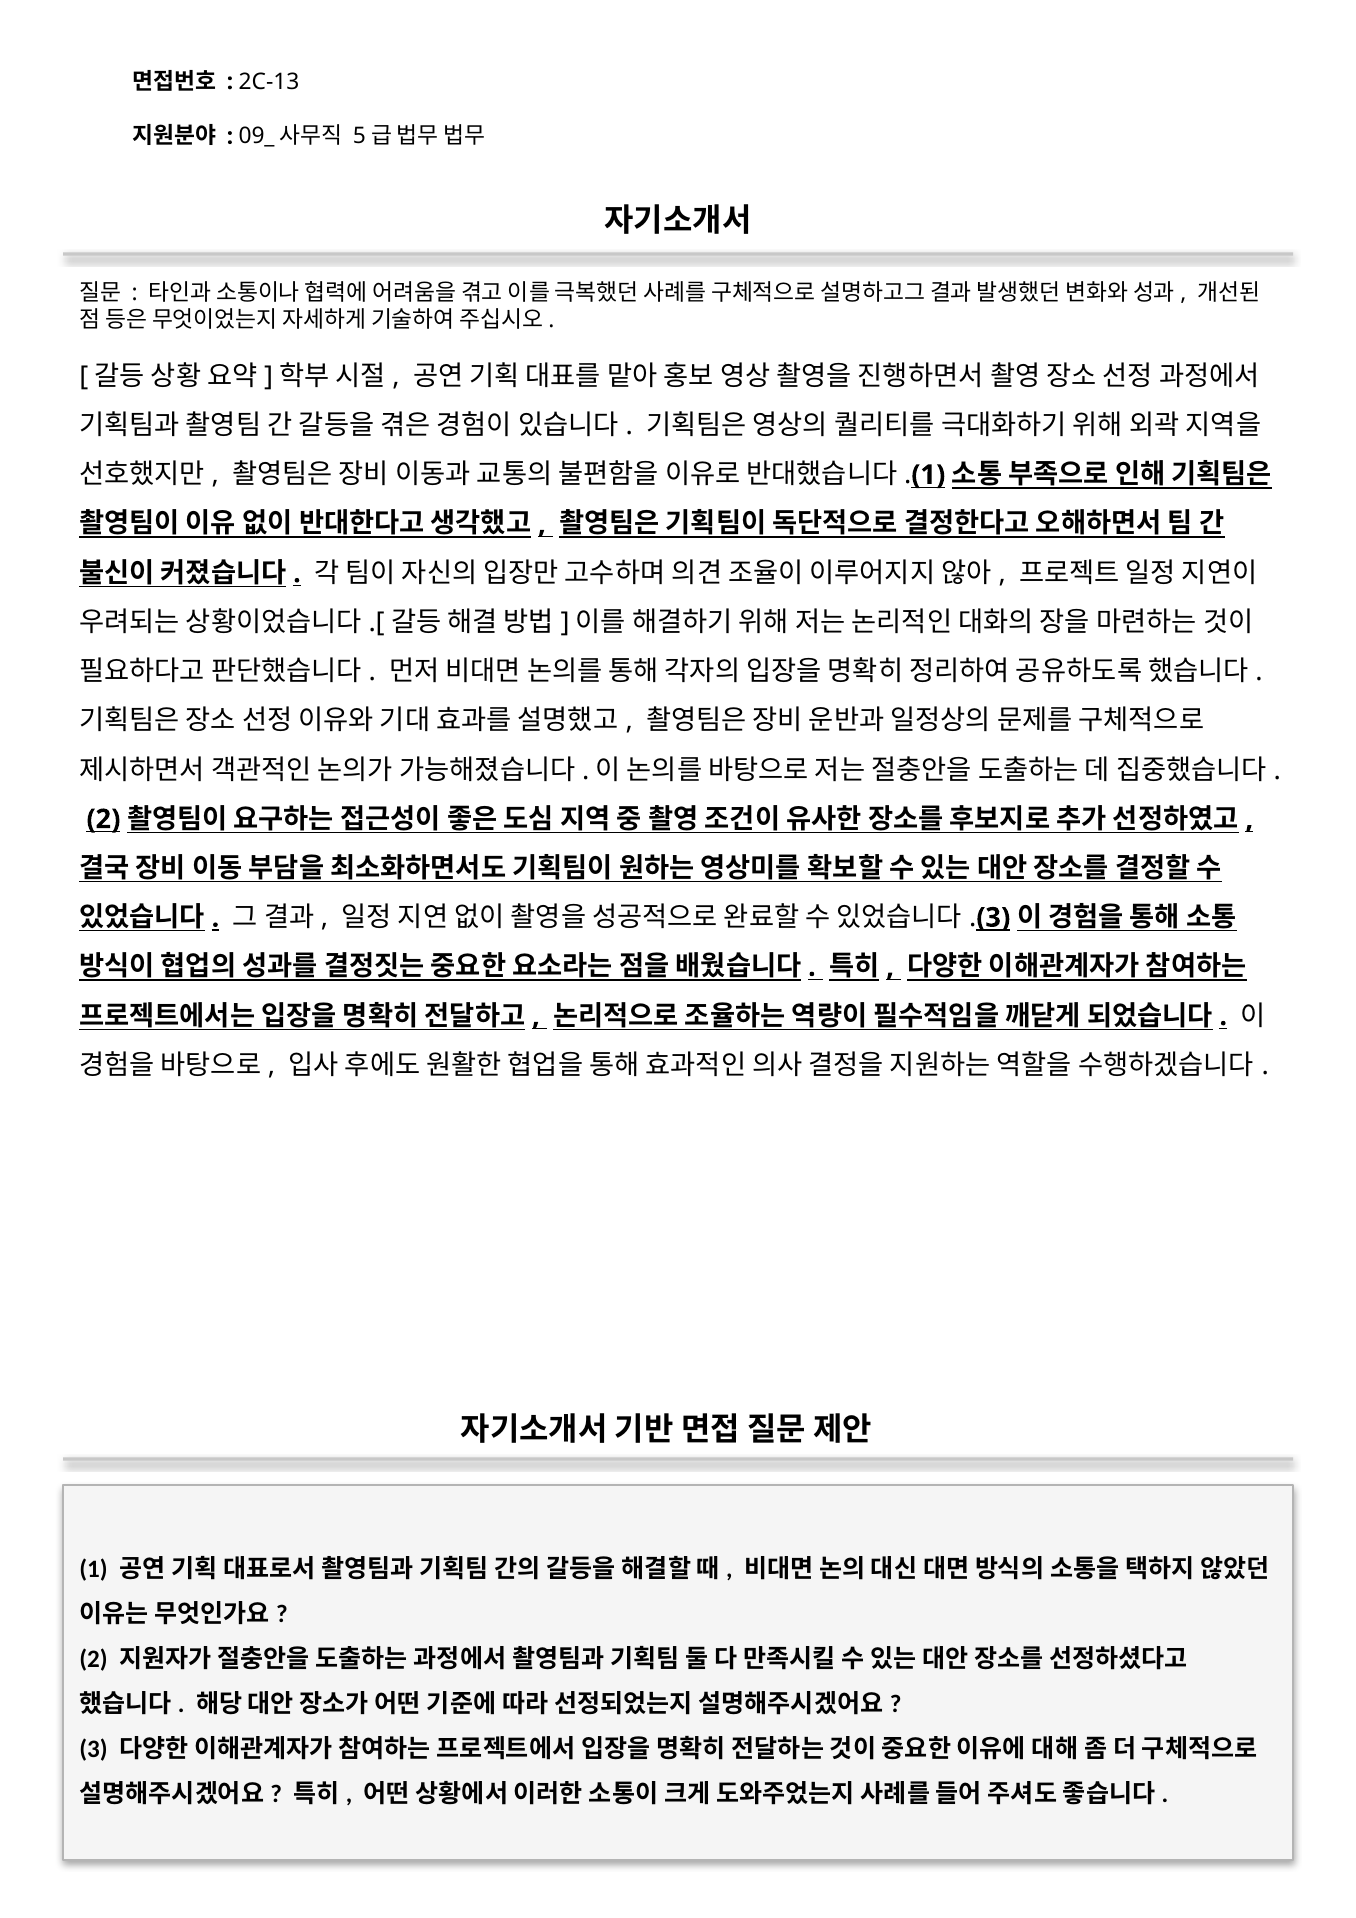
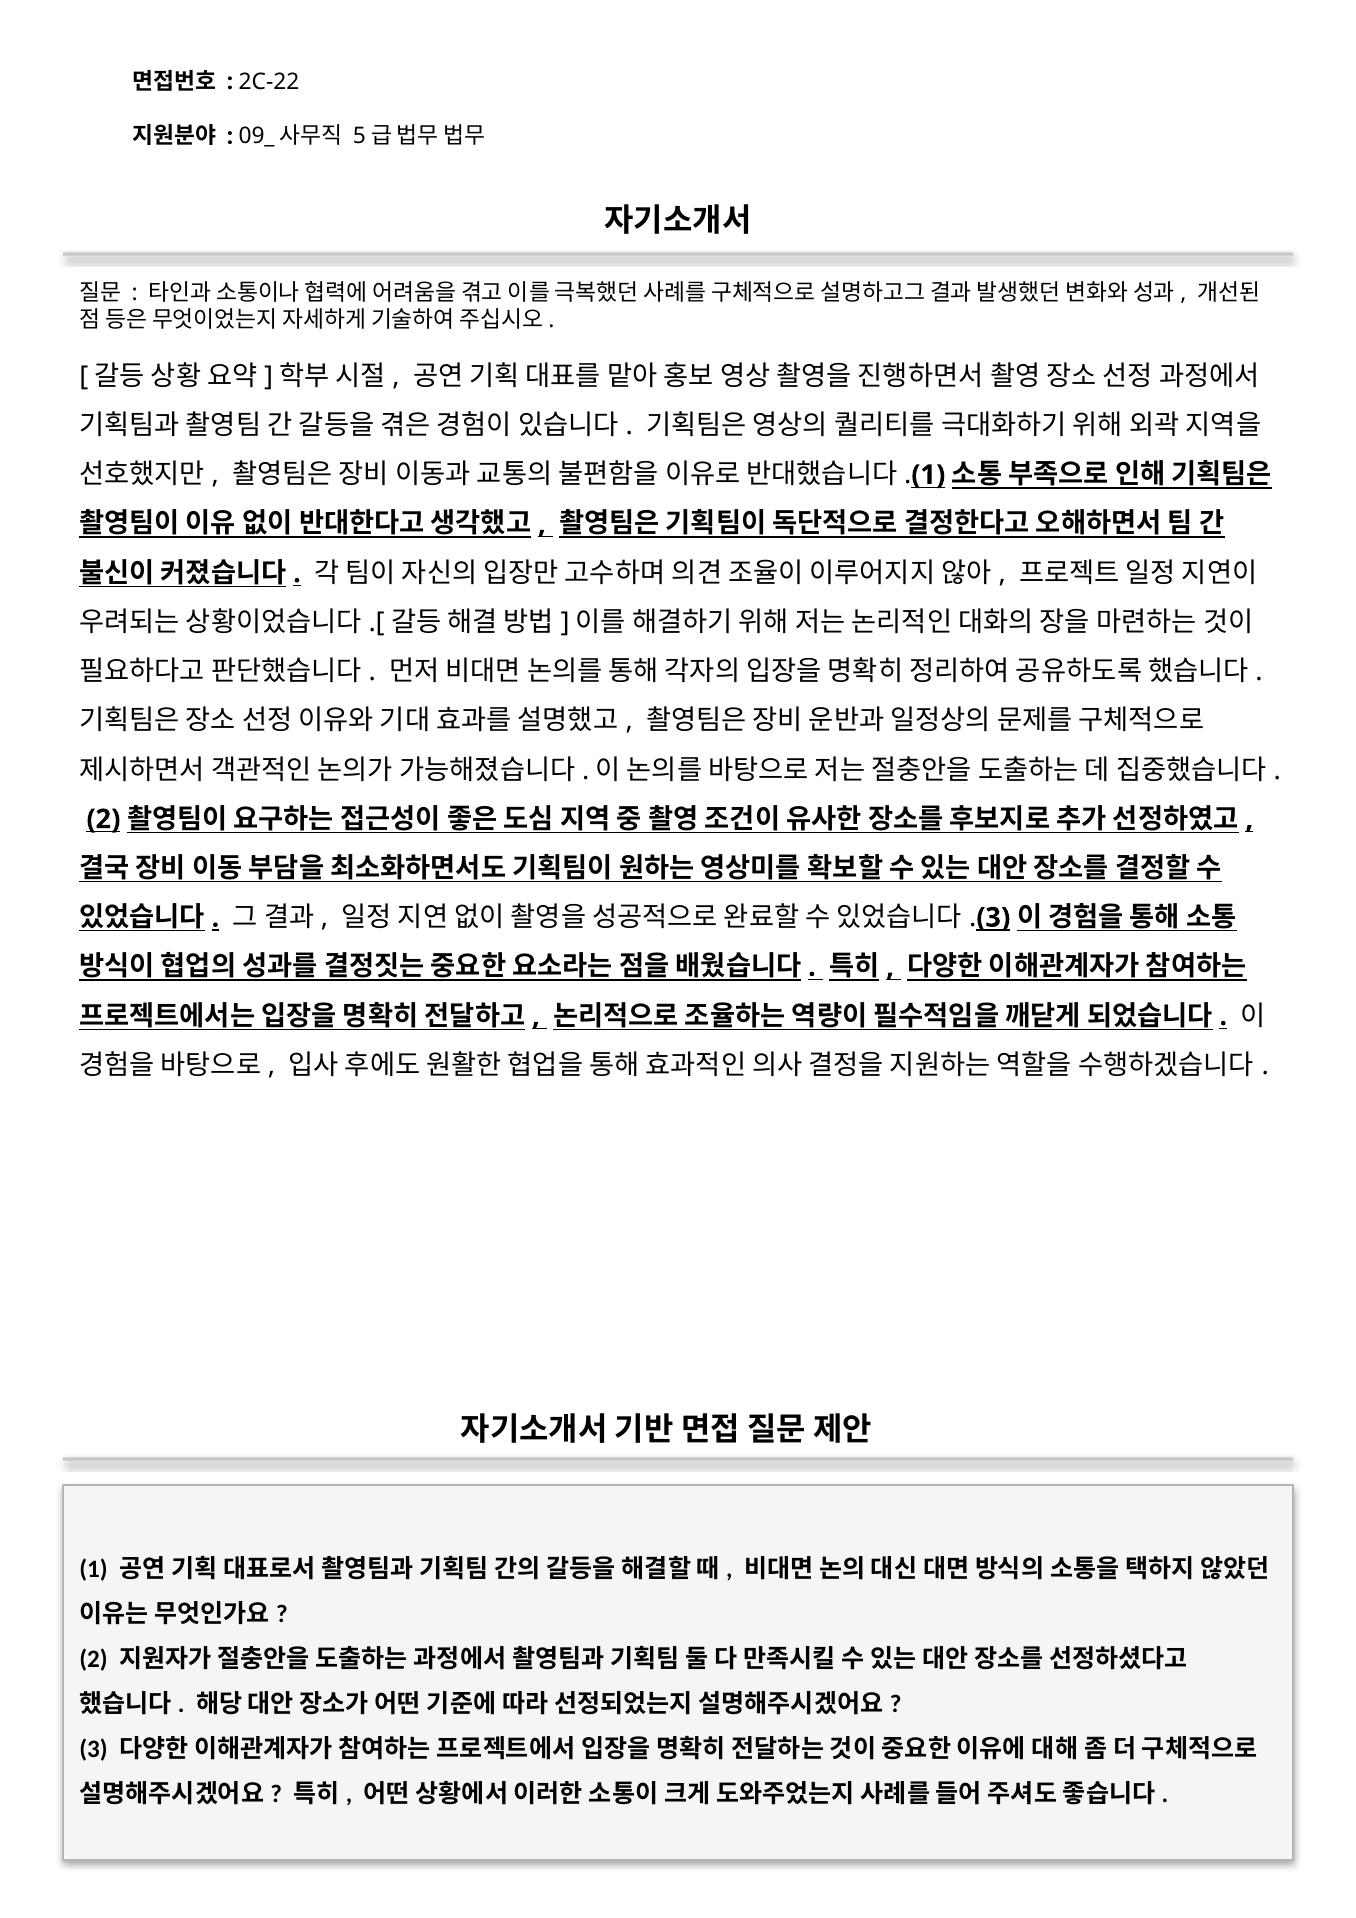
2C-13: 2C-13 -> 2C-22
